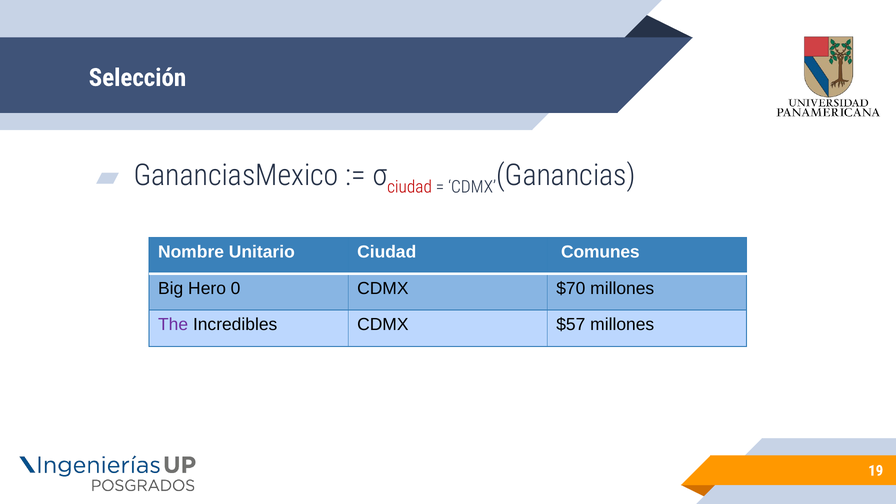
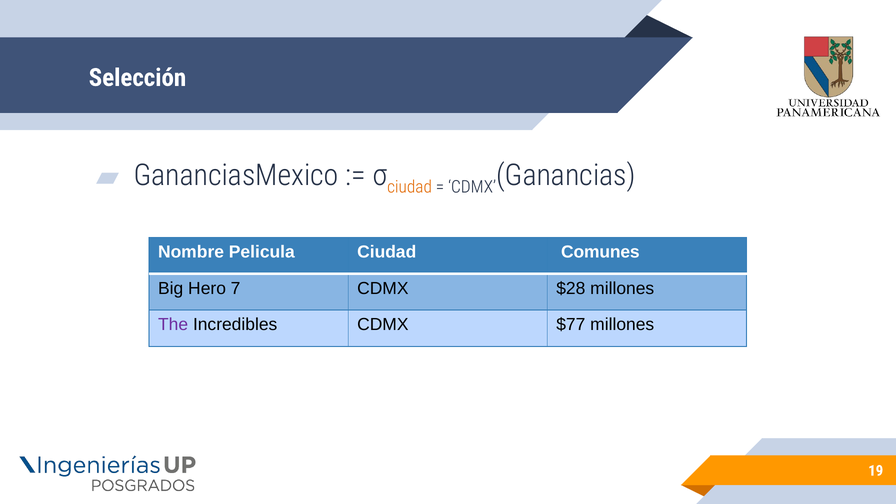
ciudad at (410, 187) colour: red -> orange
Unitario: Unitario -> Pelicula
0: 0 -> 7
$70: $70 -> $28
$57: $57 -> $77
